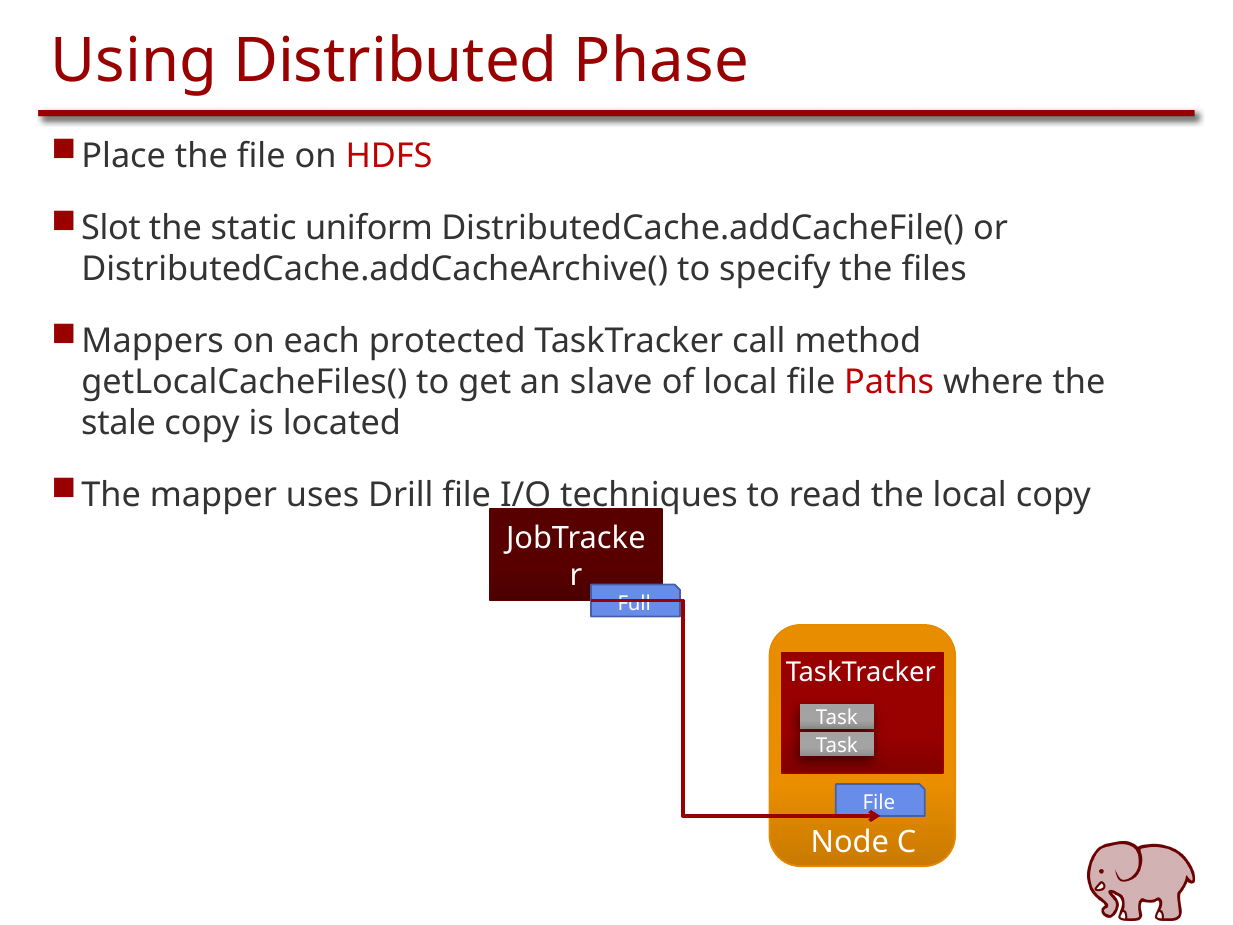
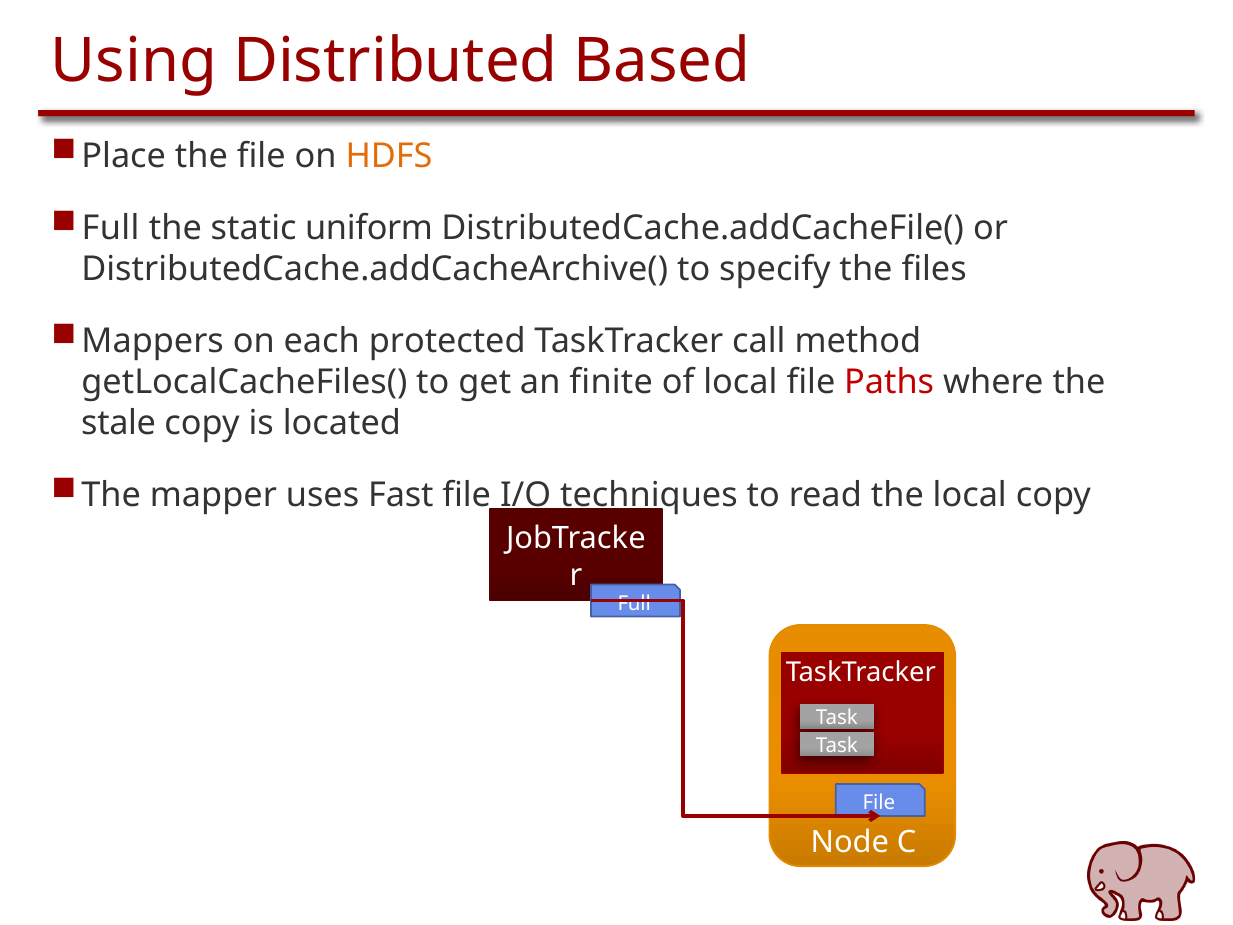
Phase: Phase -> Based
HDFS colour: red -> orange
Slot at (111, 228): Slot -> Full
slave: slave -> finite
Drill: Drill -> Fast
